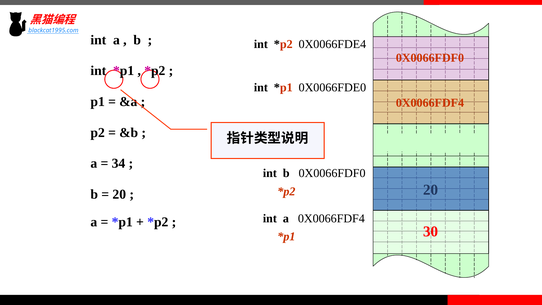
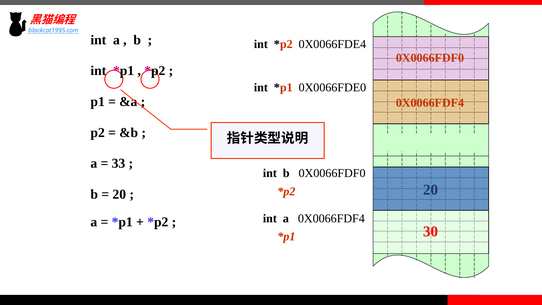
34: 34 -> 33
